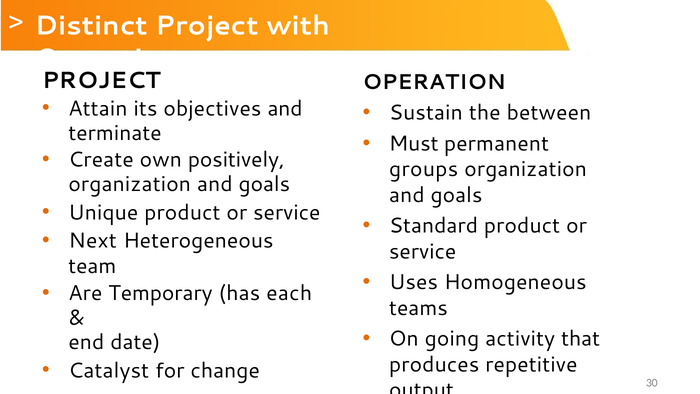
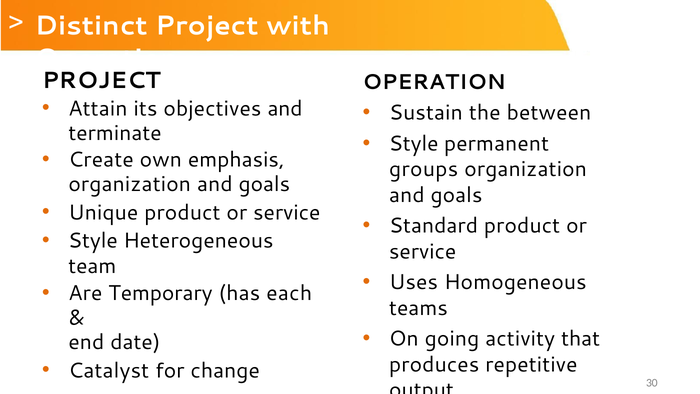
Must at (414, 144): Must -> Style
positively: positively -> emphasis
Next at (93, 241): Next -> Style
